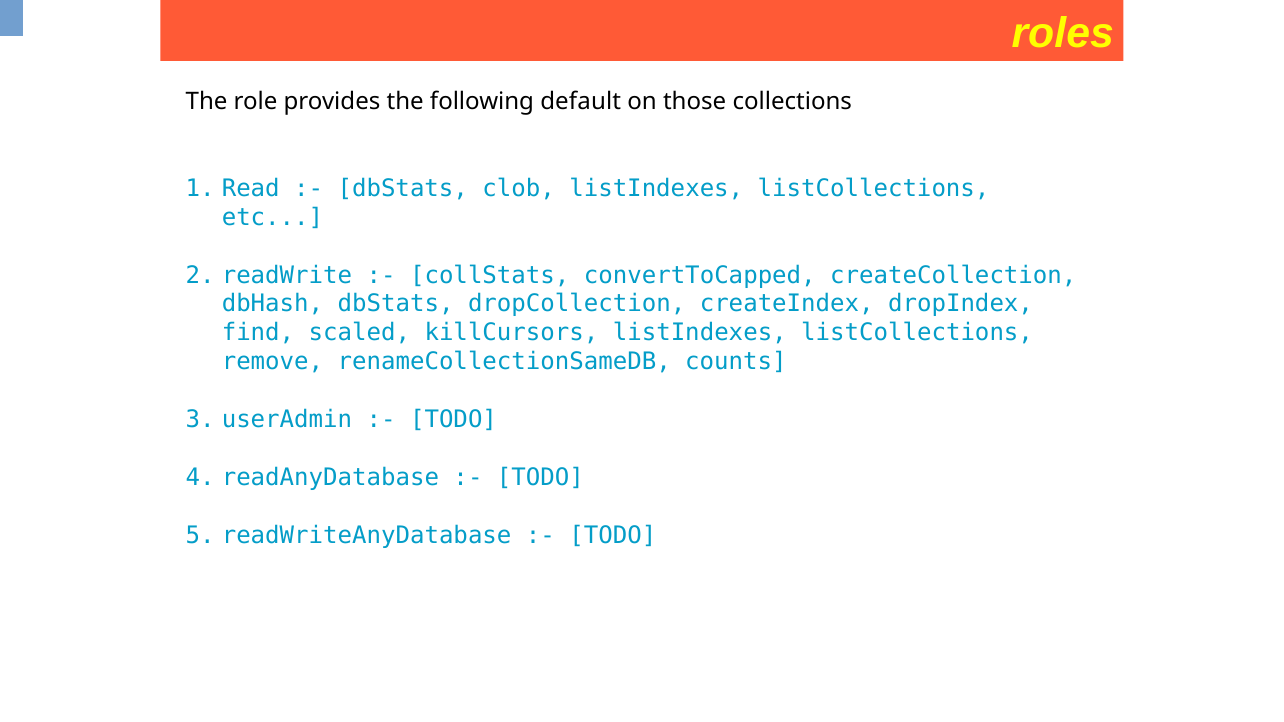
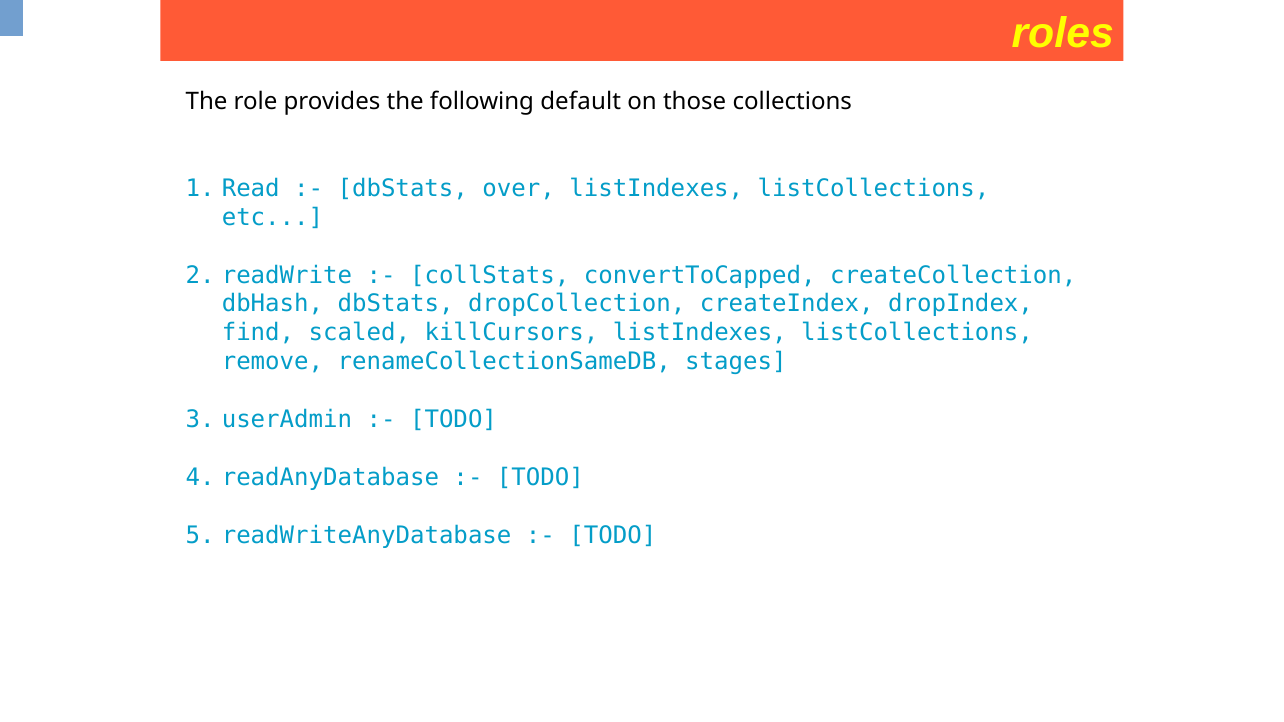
clob: clob -> over
counts: counts -> stages
